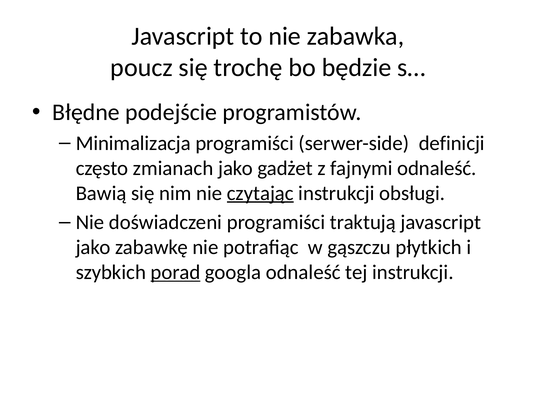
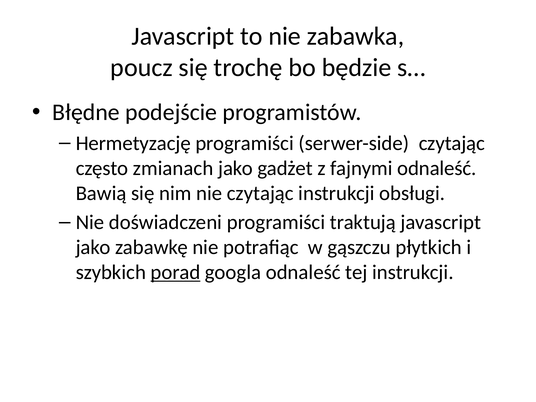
Minimalizacja: Minimalizacja -> Hermetyzację
serwer-side definicji: definicji -> czytając
czytając at (260, 193) underline: present -> none
